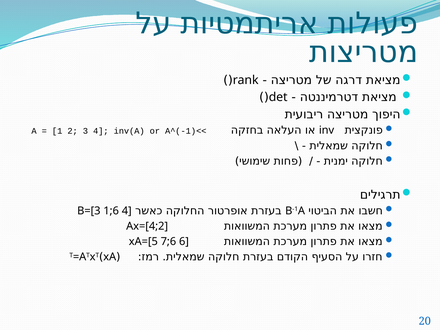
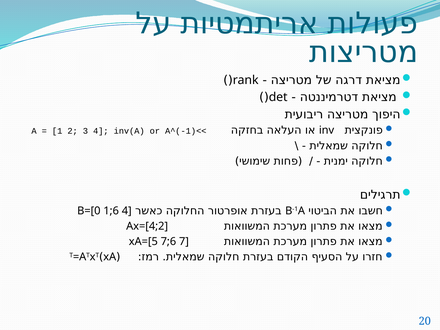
B=[3: B=[3 -> B=[0
6: 6 -> 7
